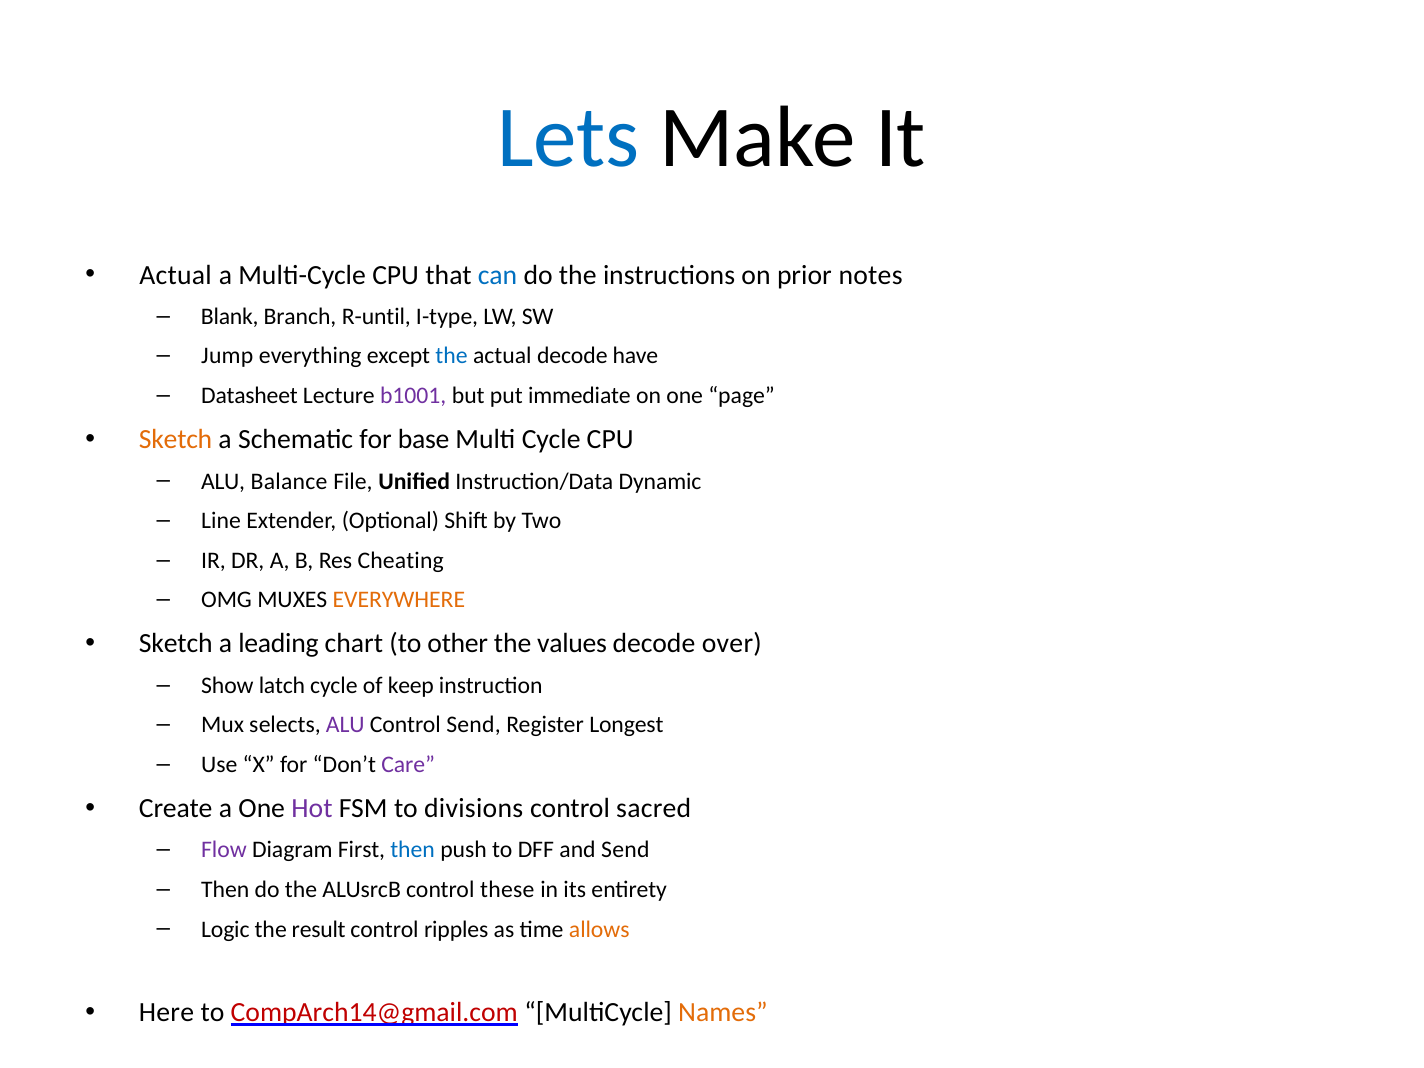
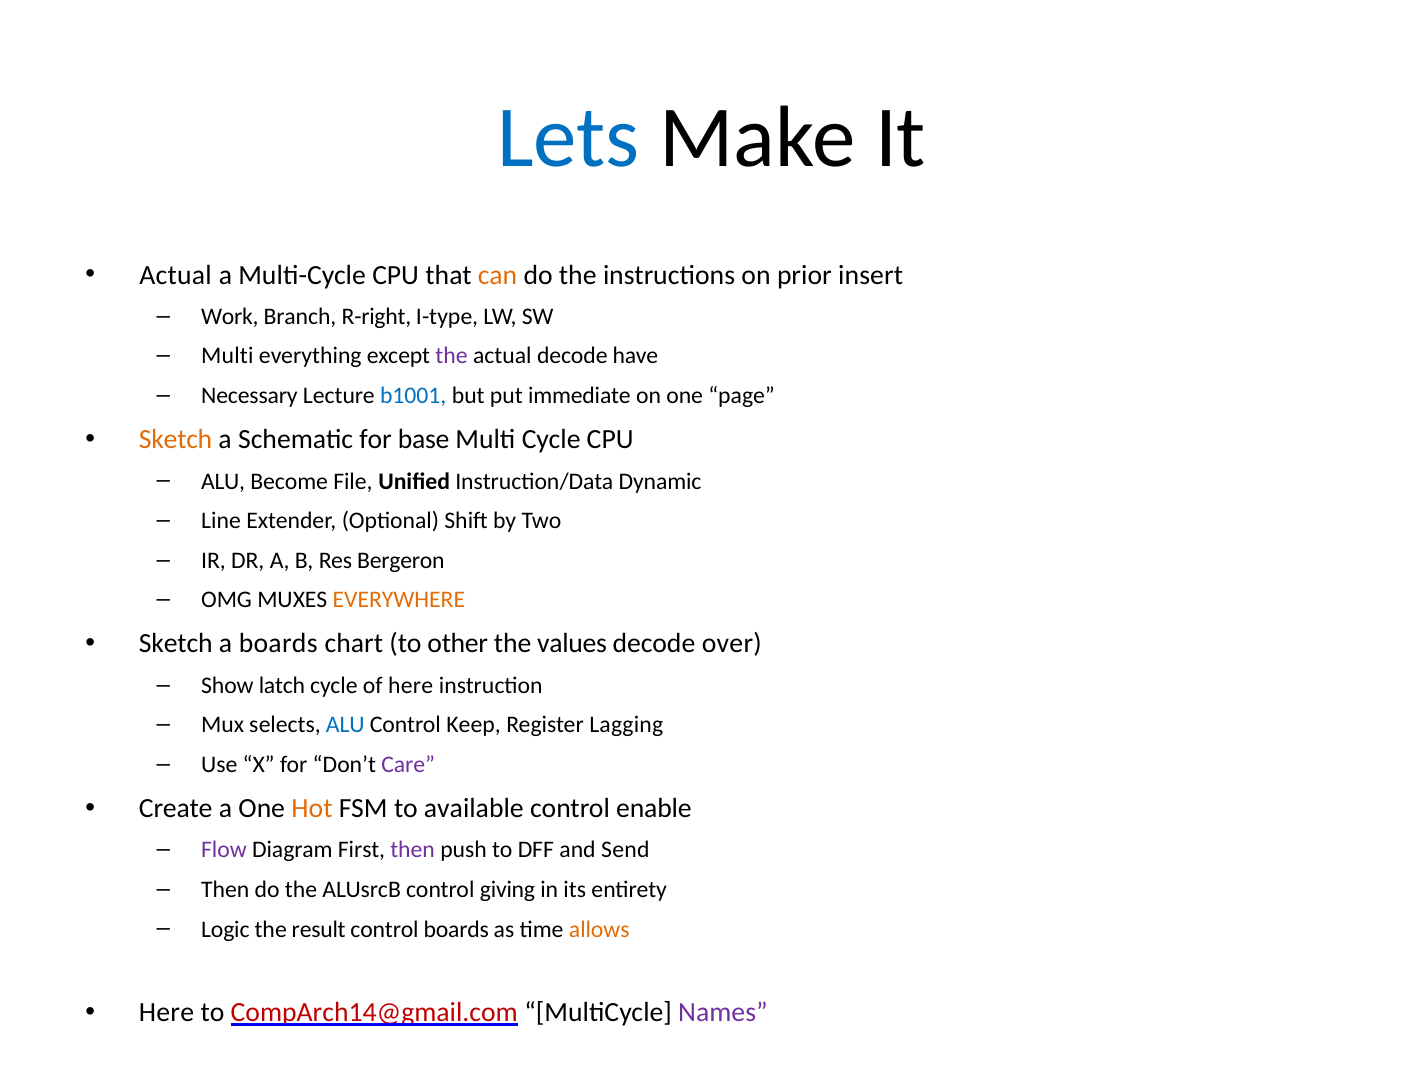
can colour: blue -> orange
notes: notes -> insert
Blank: Blank -> Work
R-until: R-until -> R-right
Jump at (227, 356): Jump -> Multi
the at (452, 356) colour: blue -> purple
Datasheet: Datasheet -> Necessary
b1001 colour: purple -> blue
Balance: Balance -> Become
Cheating: Cheating -> Bergeron
a leading: leading -> boards
of keep: keep -> here
ALU at (345, 725) colour: purple -> blue
Control Send: Send -> Keep
Longest: Longest -> Lagging
Hot colour: purple -> orange
divisions: divisions -> available
sacred: sacred -> enable
then at (413, 850) colour: blue -> purple
these: these -> giving
control ripples: ripples -> boards
Names colour: orange -> purple
